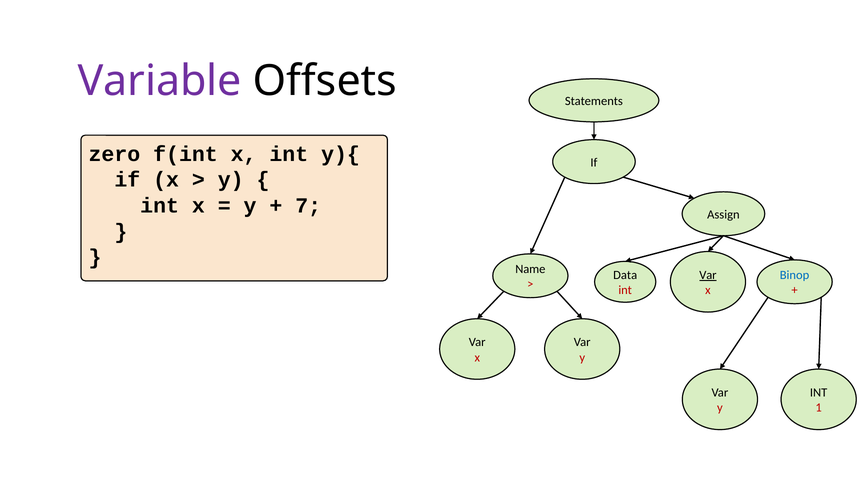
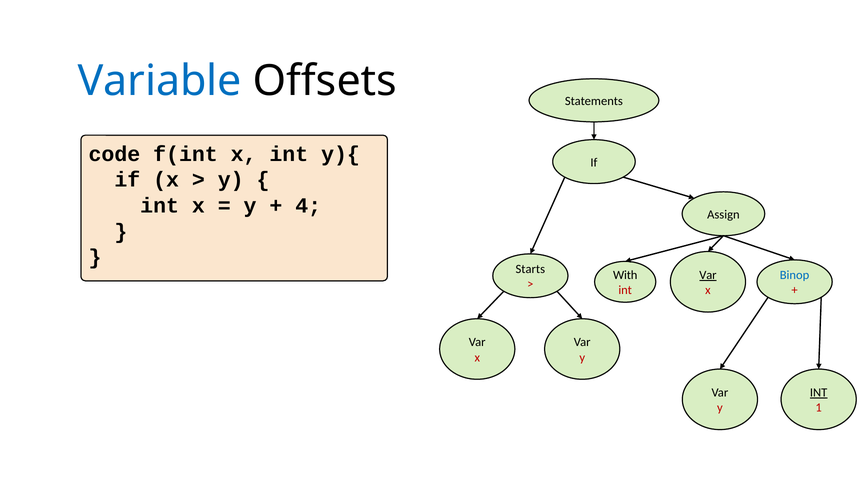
Variable colour: purple -> blue
zero: zero -> code
7: 7 -> 4
Name: Name -> Starts
Data: Data -> With
INT at (819, 393) underline: none -> present
